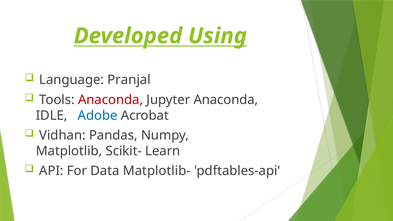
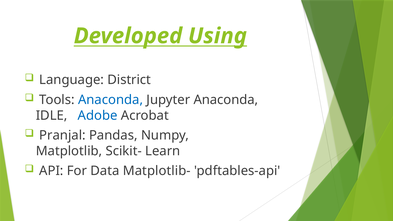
Pranjal: Pranjal -> District
Anaconda at (111, 100) colour: red -> blue
Vidhan: Vidhan -> Pranjal
